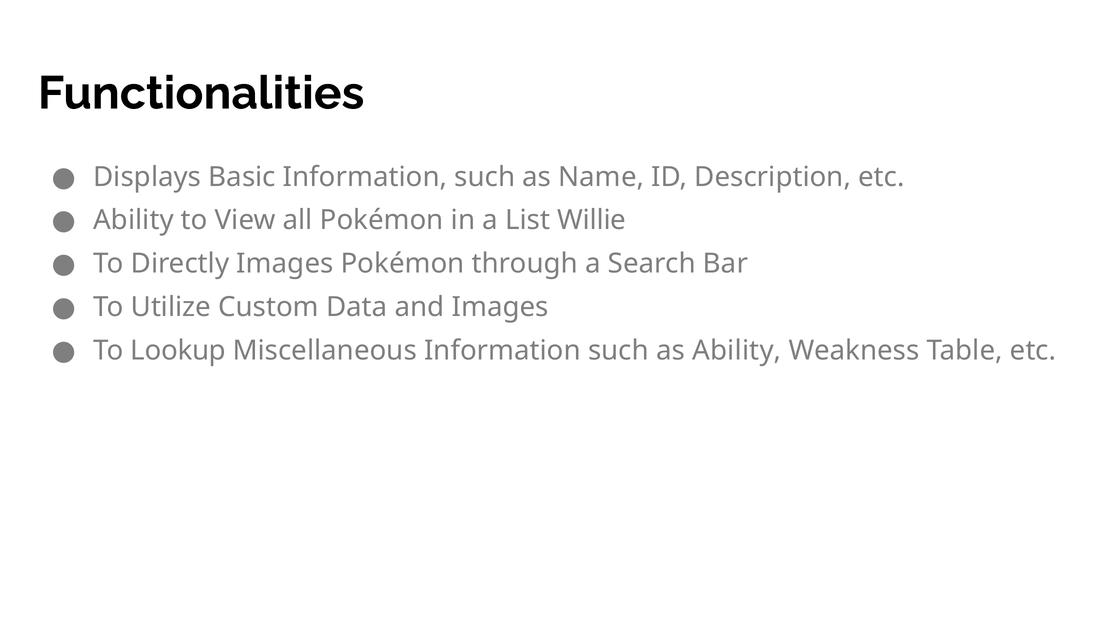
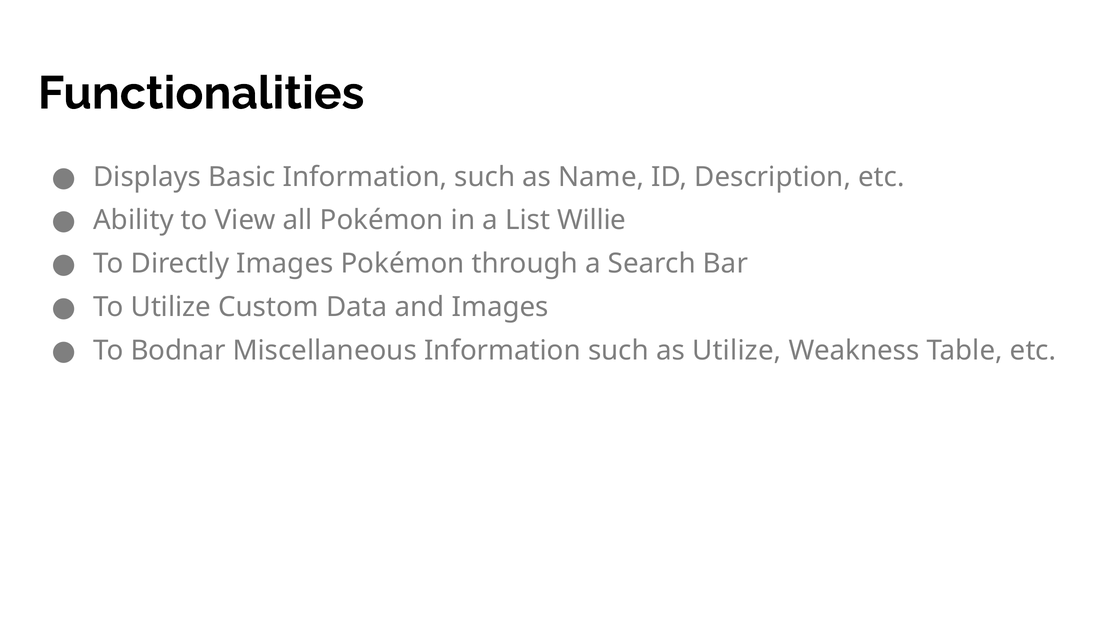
Lookup: Lookup -> Bodnar
as Ability: Ability -> Utilize
